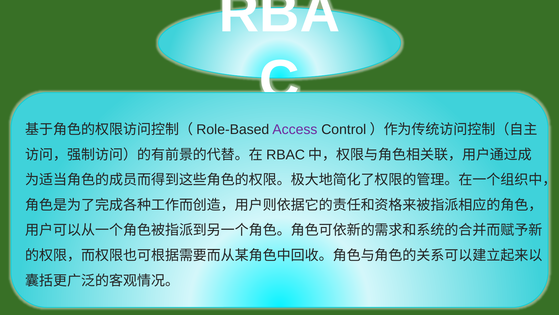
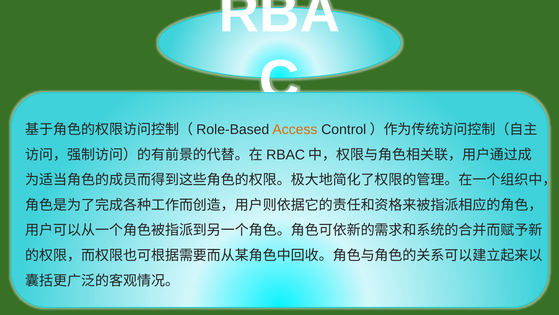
Access colour: purple -> orange
